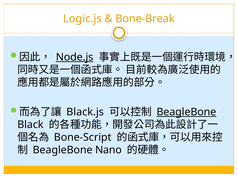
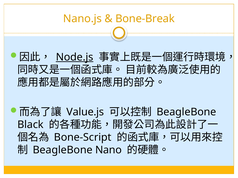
Logic.js: Logic.js -> Nano.js
Black.js: Black.js -> Value.js
BeagleBone at (186, 112) underline: present -> none
